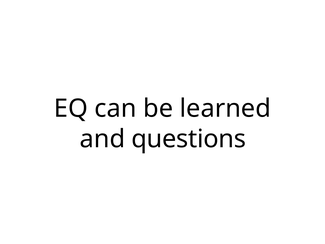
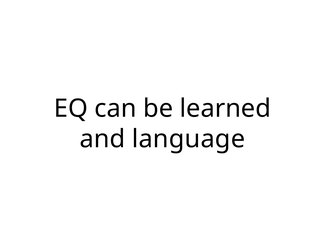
questions: questions -> language
